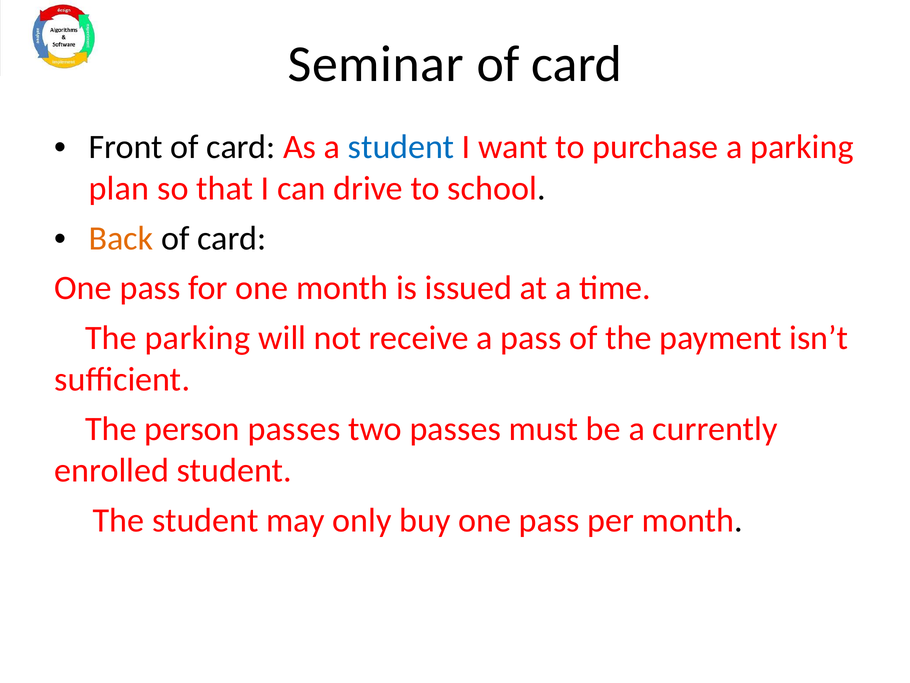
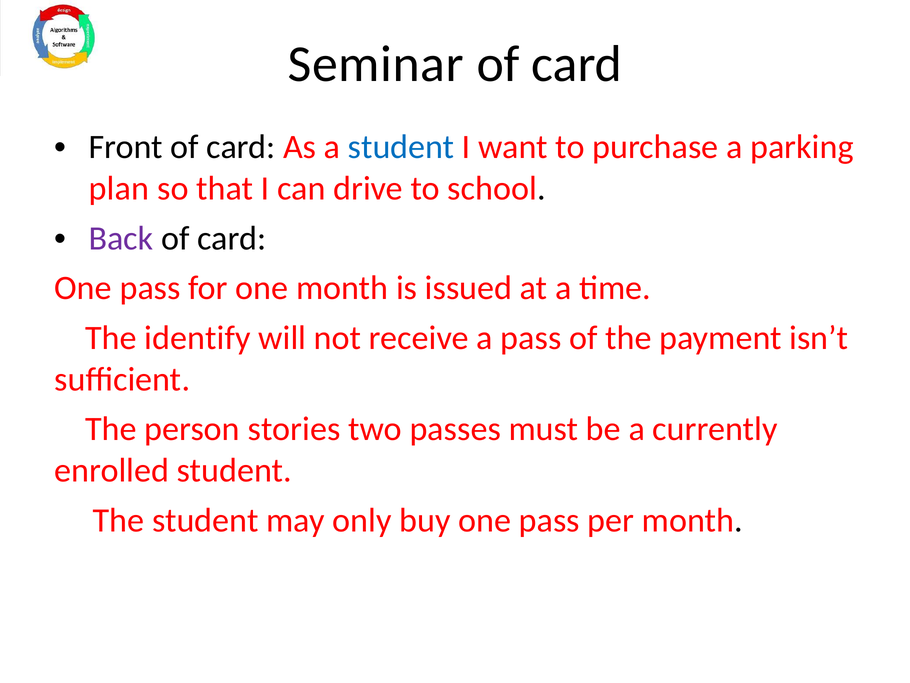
Back colour: orange -> purple
The parking: parking -> identify
person passes: passes -> stories
